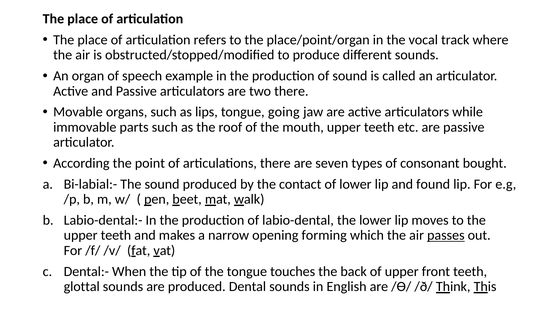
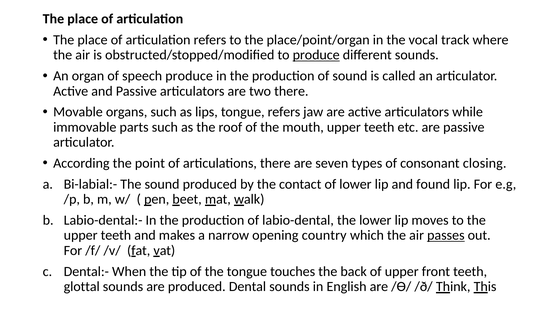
produce at (316, 55) underline: none -> present
speech example: example -> produce
tongue going: going -> refers
bought: bought -> closing
forming: forming -> country
